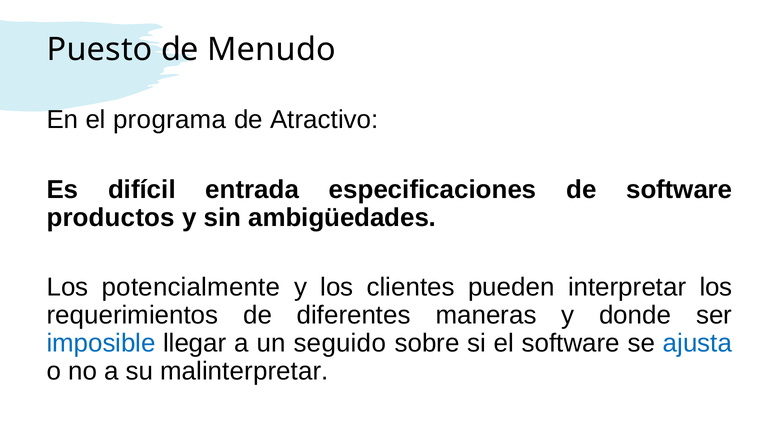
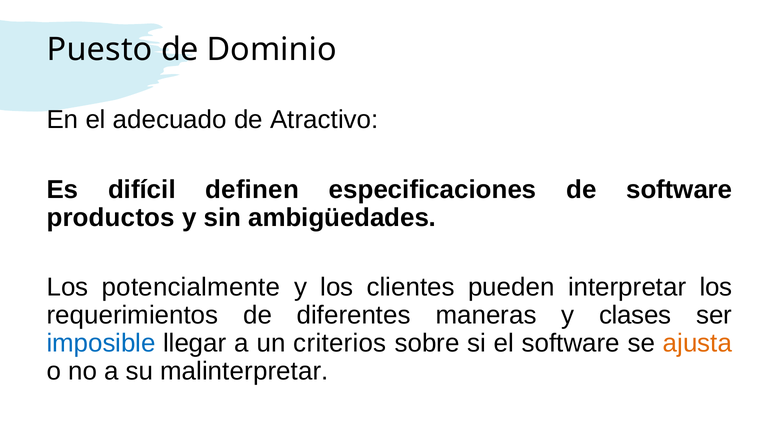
Menudo: Menudo -> Dominio
programa: programa -> adecuado
entrada: entrada -> definen
donde: donde -> clases
seguido: seguido -> criterios
ajusta colour: blue -> orange
